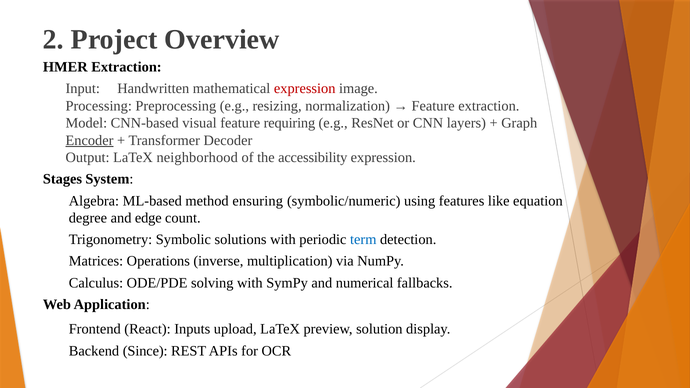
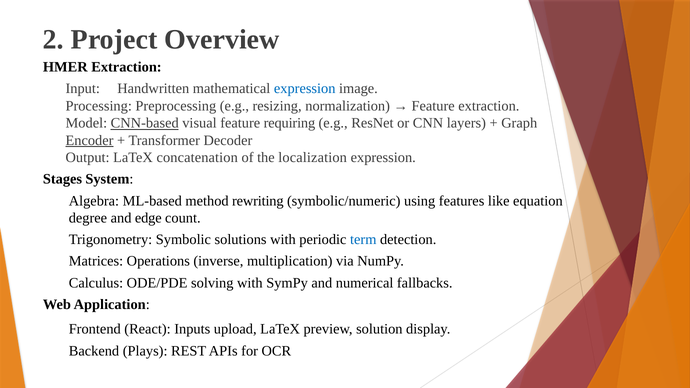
expression at (305, 89) colour: red -> blue
CNN-based underline: none -> present
neighborhood: neighborhood -> concatenation
accessibility: accessibility -> localization
ensuring: ensuring -> rewriting
Since: Since -> Plays
